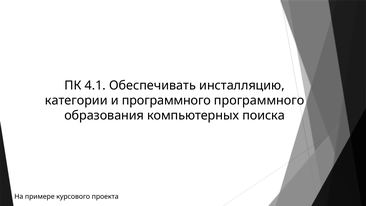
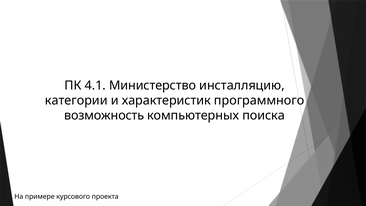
Обеспечивать: Обеспечивать -> Министерство
и программного: программного -> характеристик
образования: образования -> возможность
